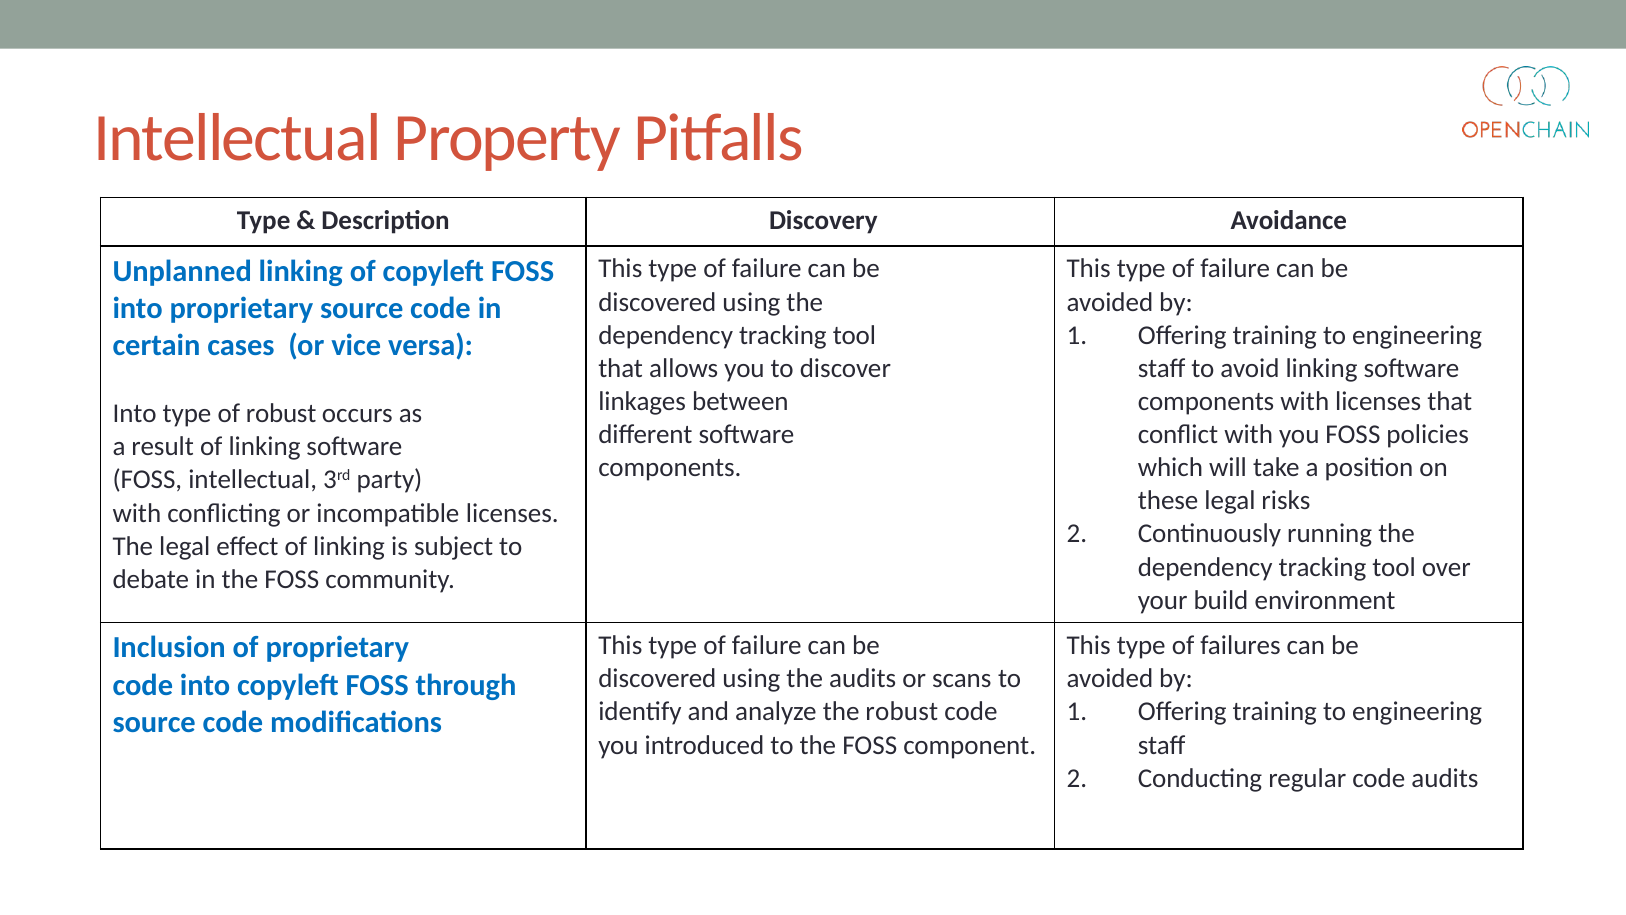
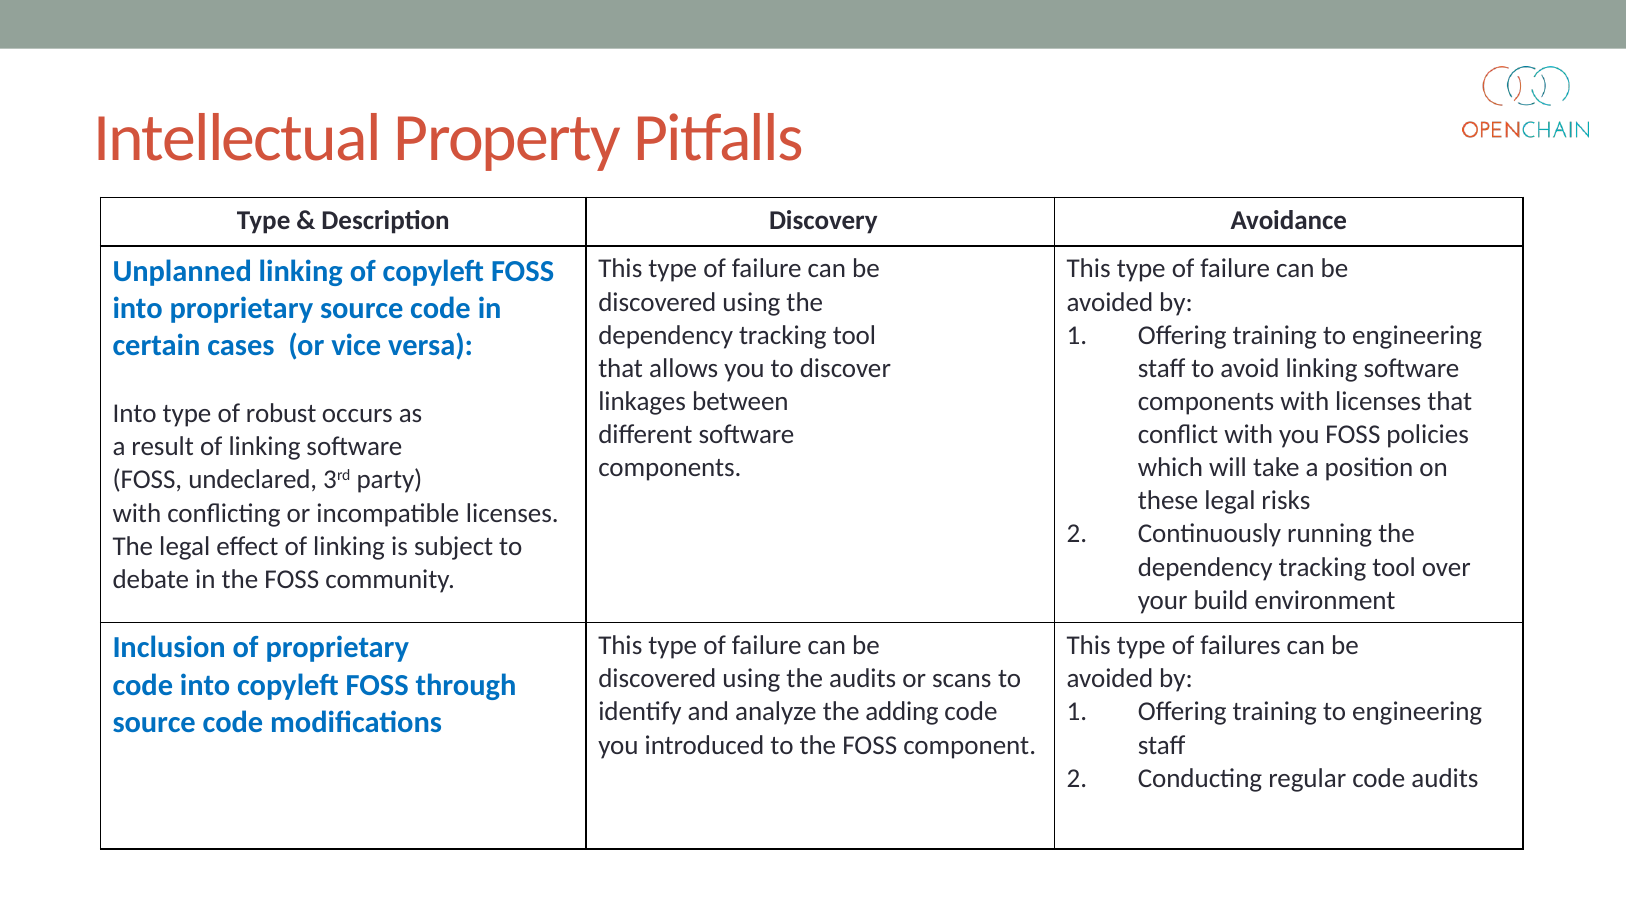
FOSS intellectual: intellectual -> undeclared
the robust: robust -> adding
